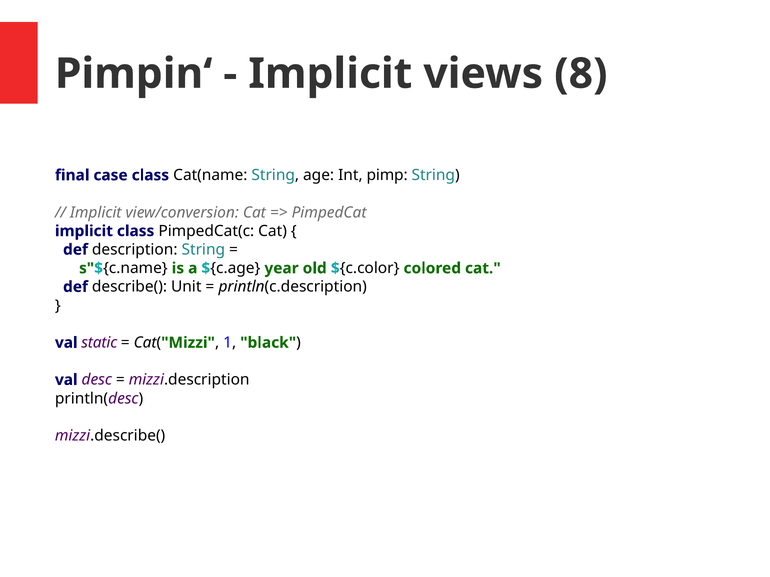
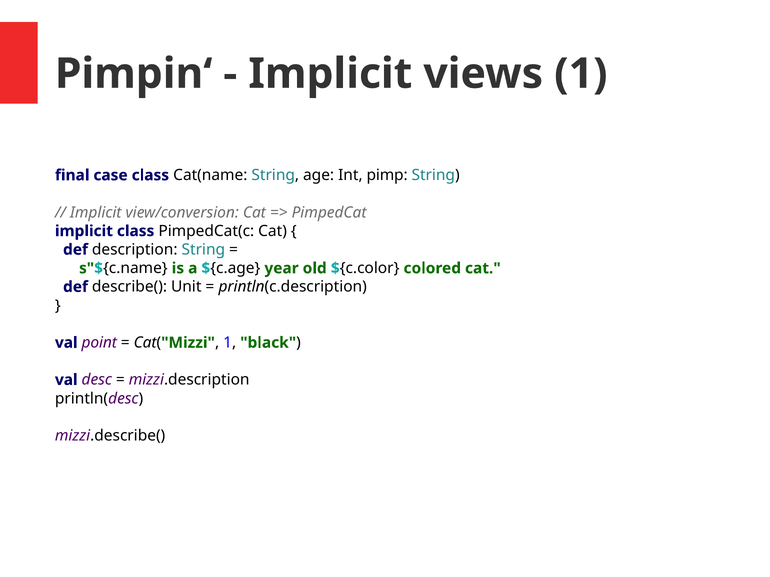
views 8: 8 -> 1
static: static -> point
